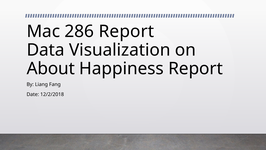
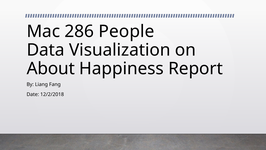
286 Report: Report -> People
